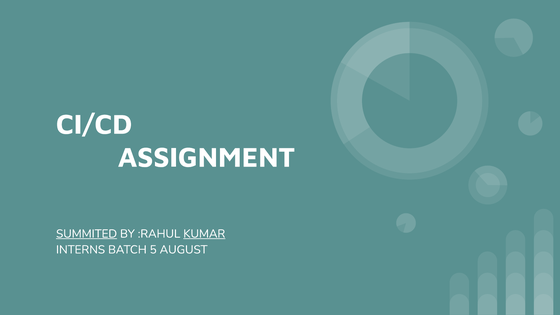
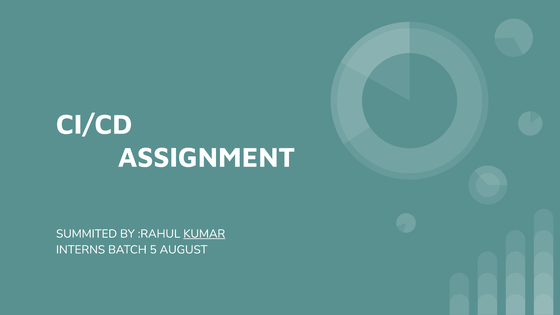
SUMMITED underline: present -> none
